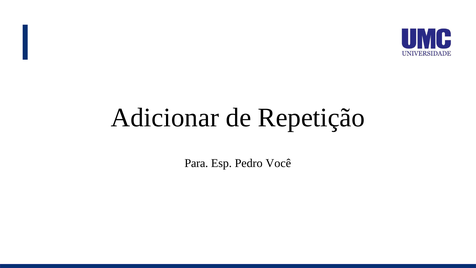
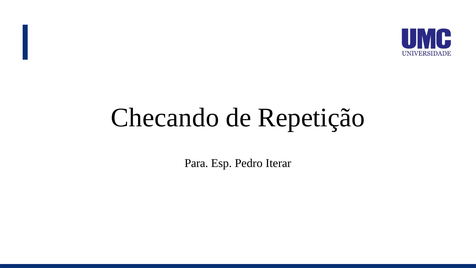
Adicionar: Adicionar -> Checando
Você: Você -> Iterar
